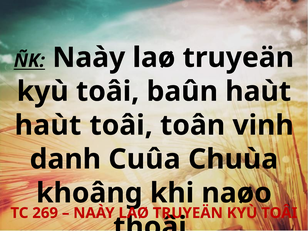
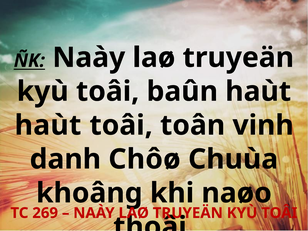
Cuûa: Cuûa -> Chôø
